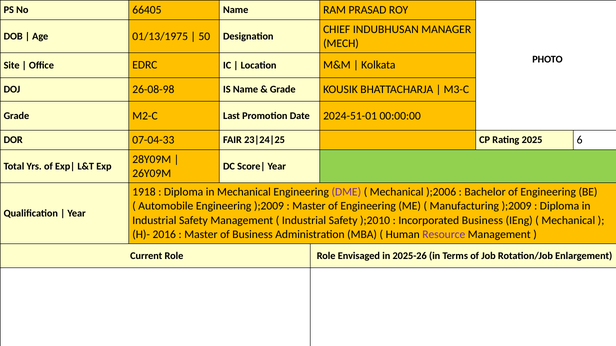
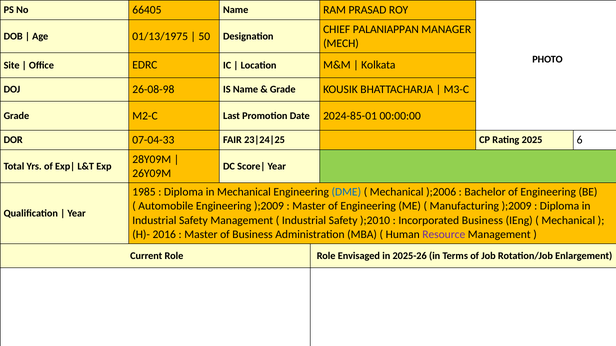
INDUBHUSAN: INDUBHUSAN -> PALANIAPPAN
2024-51-01: 2024-51-01 -> 2024-85-01
1918: 1918 -> 1985
DME colour: purple -> blue
